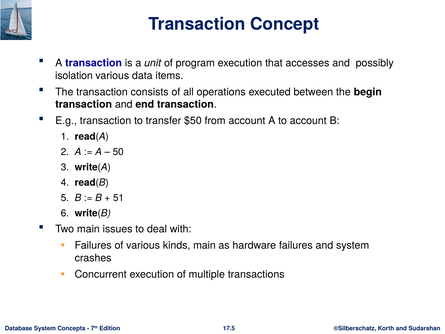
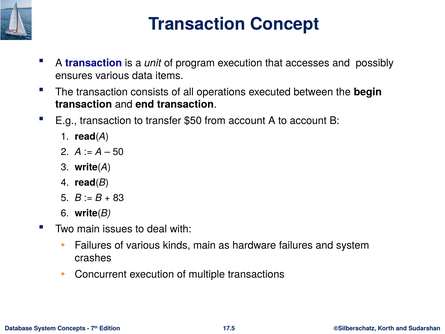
isolation: isolation -> ensures
51: 51 -> 83
